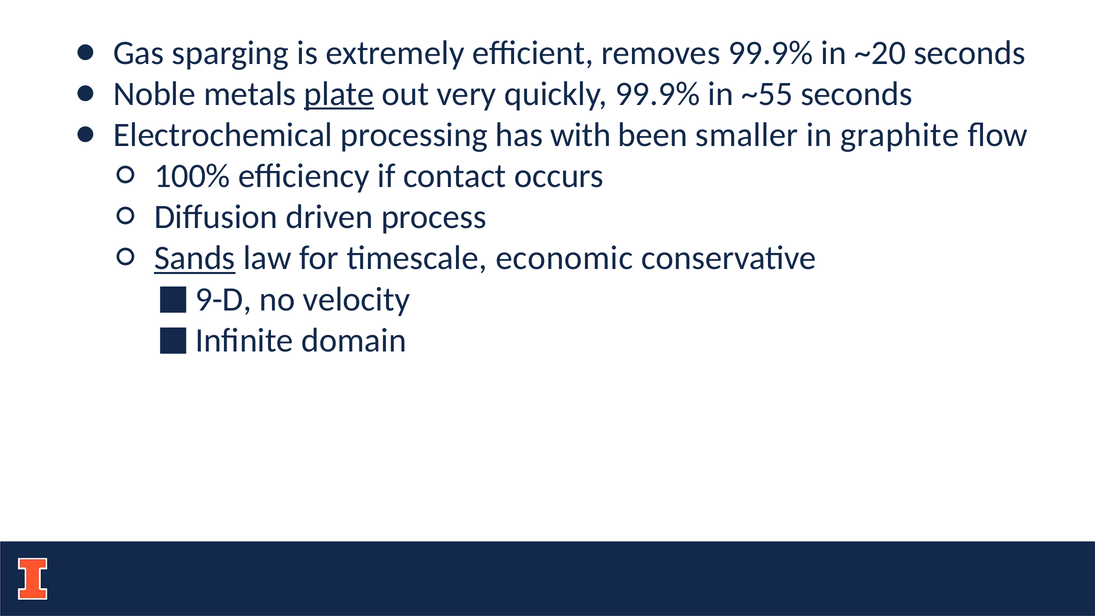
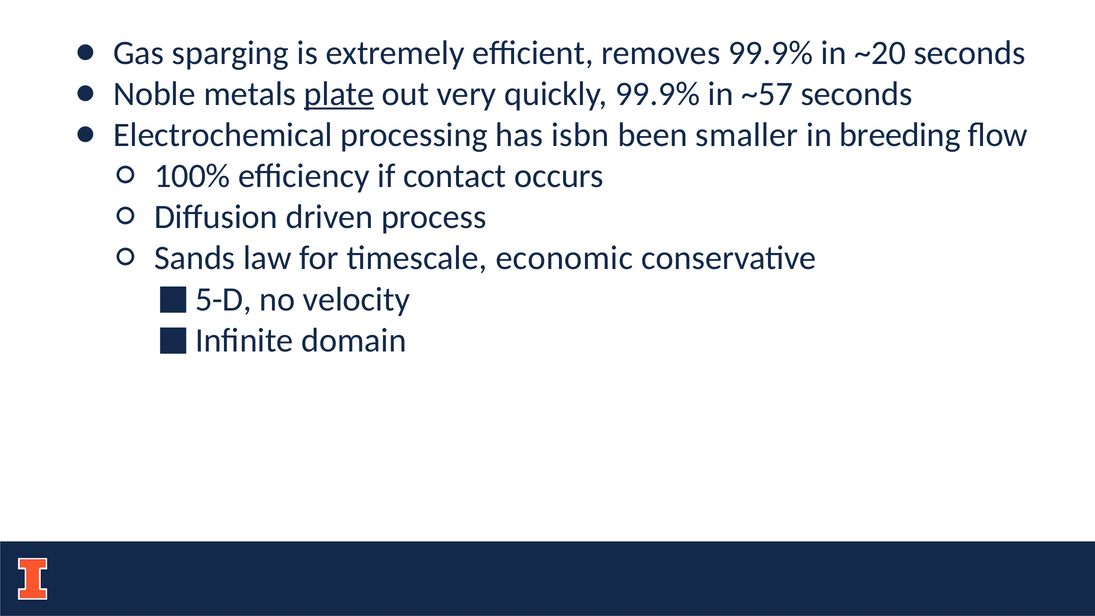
~55: ~55 -> ~57
with: with -> isbn
graphite: graphite -> breeding
Sands underline: present -> none
9-D: 9-D -> 5-D
